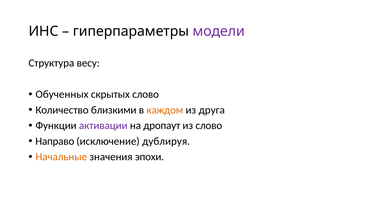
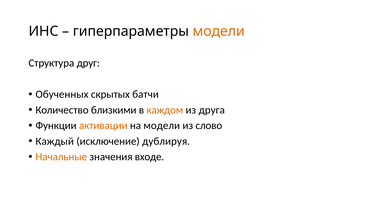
модели at (219, 31) colour: purple -> orange
весу: весу -> друг
скрытых слово: слово -> батчи
активации colour: purple -> orange
на дропаут: дропаут -> модели
Направо: Направо -> Каждый
эпохи: эпохи -> входе
